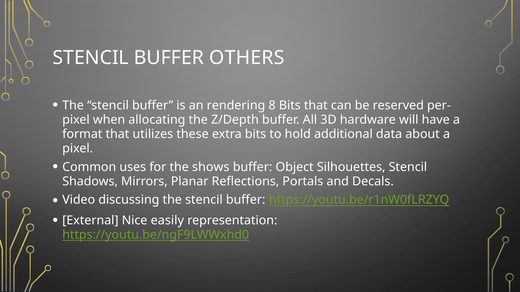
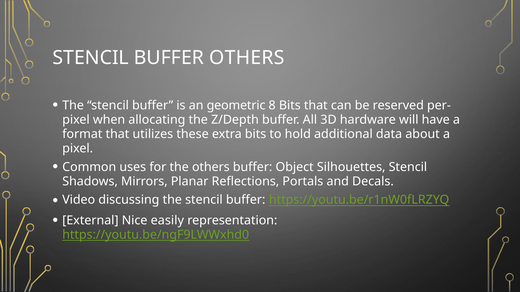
rendering: rendering -> geometric
the shows: shows -> others
